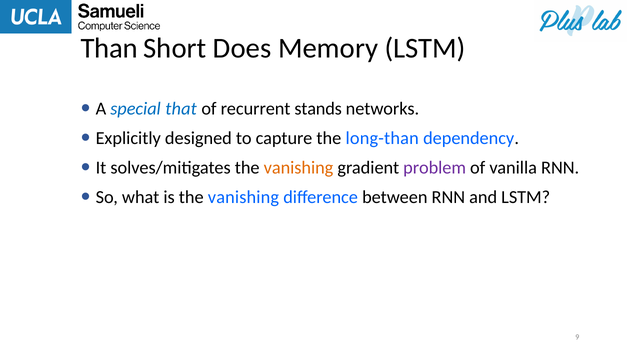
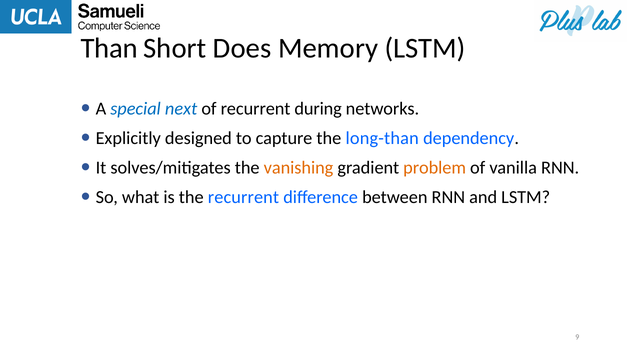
that: that -> next
stands: stands -> during
problem colour: purple -> orange
is the vanishing: vanishing -> recurrent
